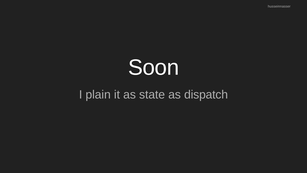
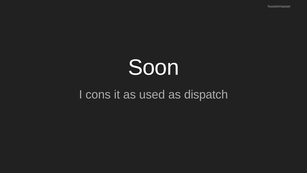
plain: plain -> cons
state: state -> used
